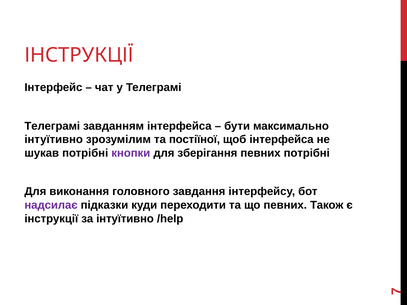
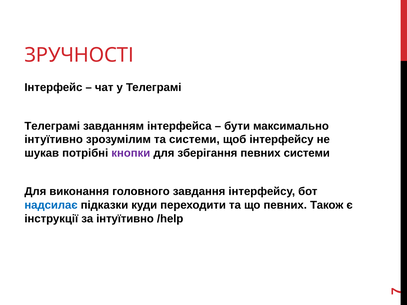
ІНСТРУКЦІЇ at (79, 55): ІНСТРУКЦІЇ -> ЗРУЧНОСТІ
та постіїної: постіїної -> системи
щоб інтерфейса: інтерфейса -> інтерфейсу
певних потрібні: потрібні -> системи
надсилає colour: purple -> blue
